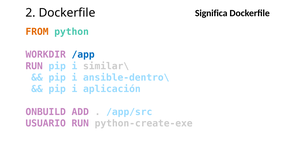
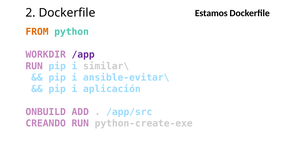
Significa: Significa -> Estamos
/app colour: blue -> purple
ansible-dentro\: ansible-dentro\ -> ansible-evitar\
USUARIO: USUARIO -> CREANDO
